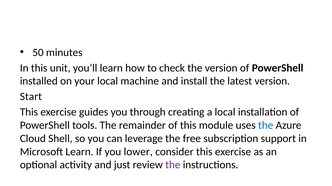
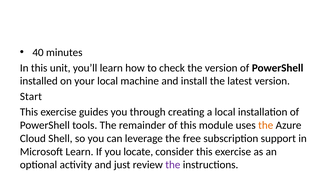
50: 50 -> 40
the at (266, 126) colour: blue -> orange
lower: lower -> locate
